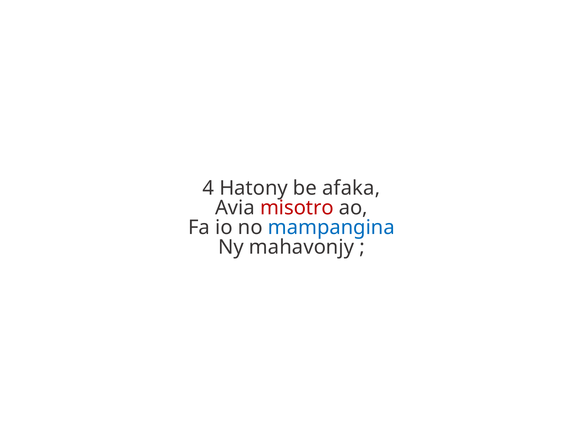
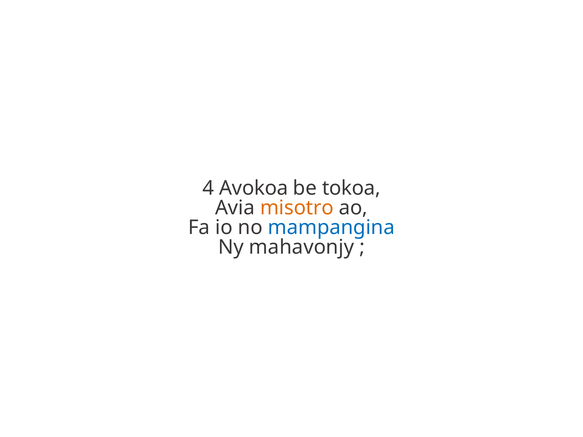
Hatony: Hatony -> Avokoa
afaka: afaka -> tokoa
misotro colour: red -> orange
